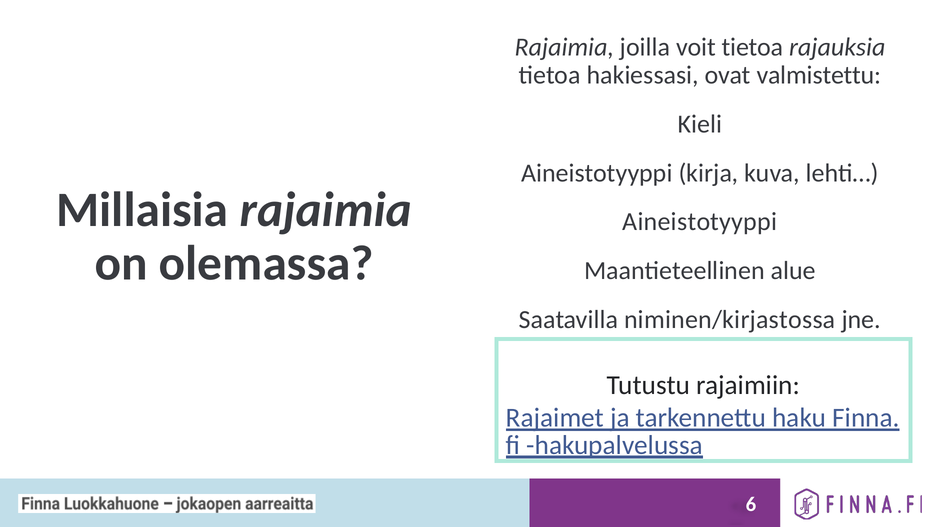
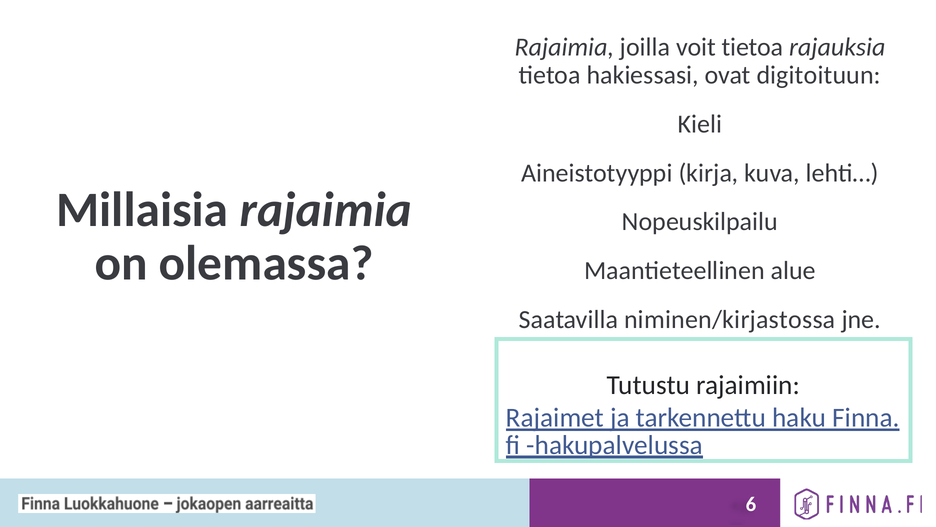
valmistettu: valmistettu -> digitoituun
Aineistotyyppi at (700, 222): Aineistotyyppi -> Nopeuskilpailu
